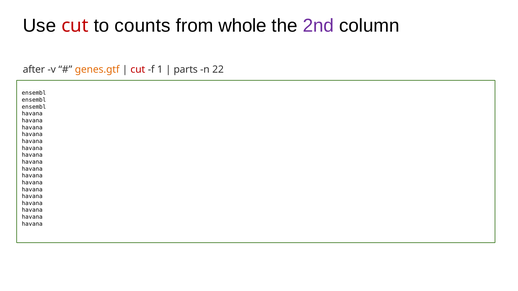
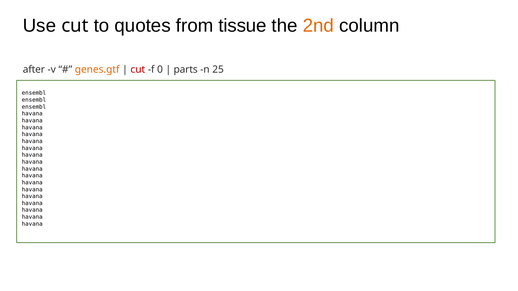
cut at (75, 26) colour: red -> black
counts: counts -> quotes
whole: whole -> tissue
2nd colour: purple -> orange
1: 1 -> 0
22: 22 -> 25
